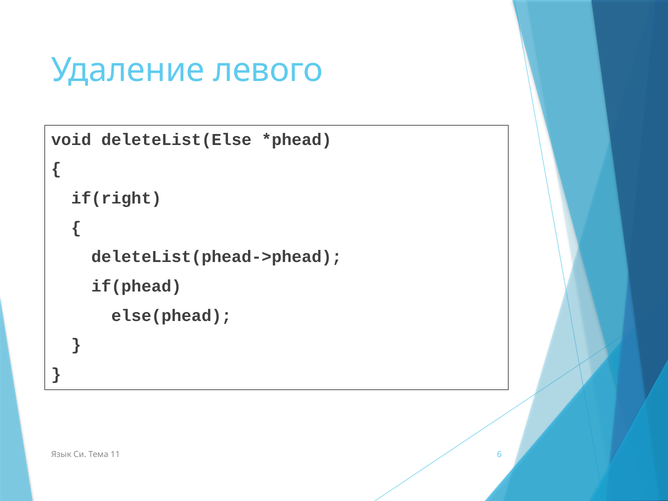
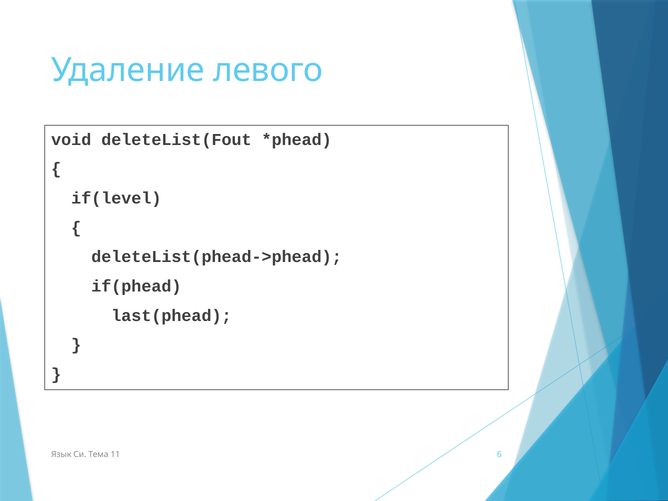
deleteList(Else: deleteList(Else -> deleteList(Fout
if(right: if(right -> if(level
else(phead: else(phead -> last(phead
